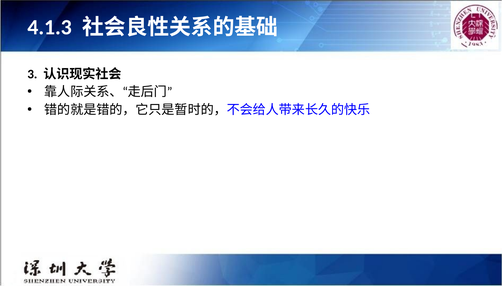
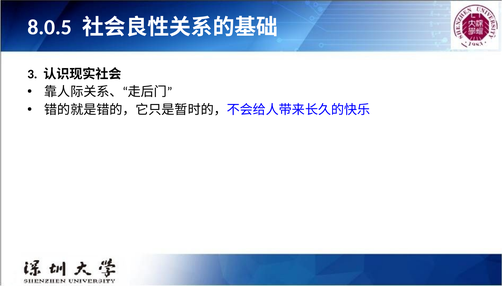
4.1.3: 4.1.3 -> 8.0.5
